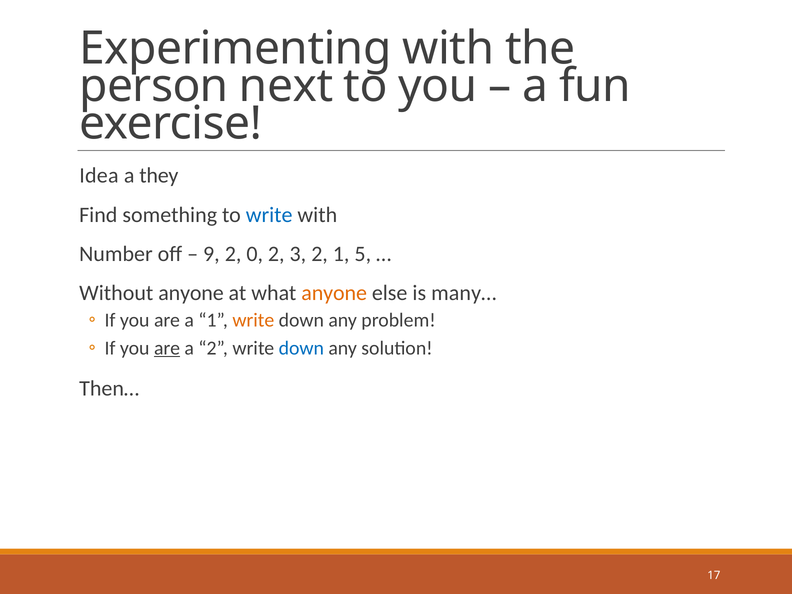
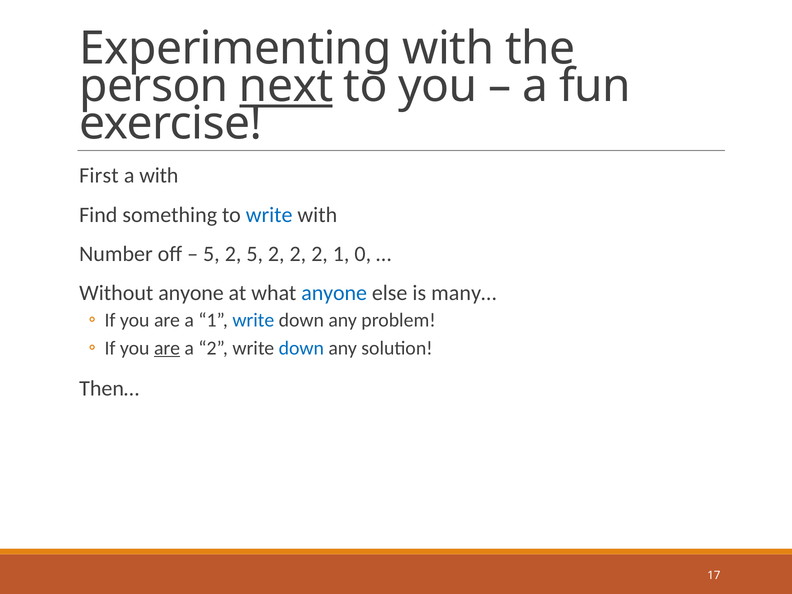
next underline: none -> present
Idea: Idea -> First
a they: they -> with
9 at (211, 254): 9 -> 5
2 0: 0 -> 5
3 at (298, 254): 3 -> 2
5: 5 -> 0
anyone at (334, 293) colour: orange -> blue
write at (253, 320) colour: orange -> blue
